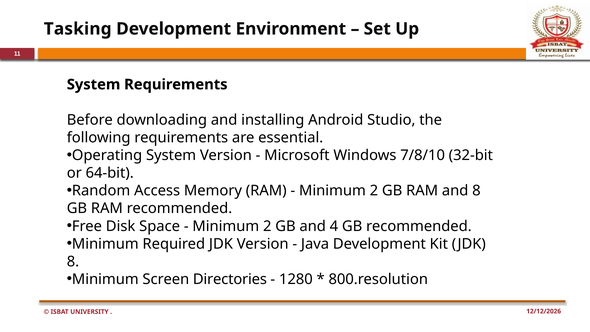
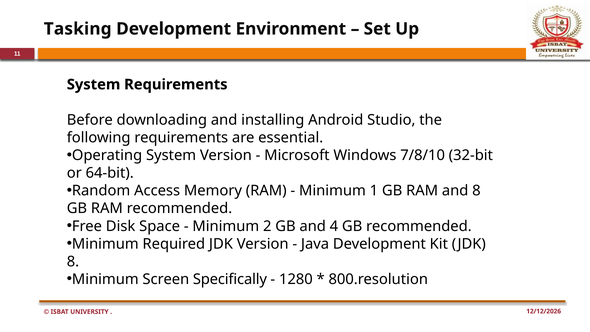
2 at (374, 191): 2 -> 1
Directories: Directories -> Specifically
